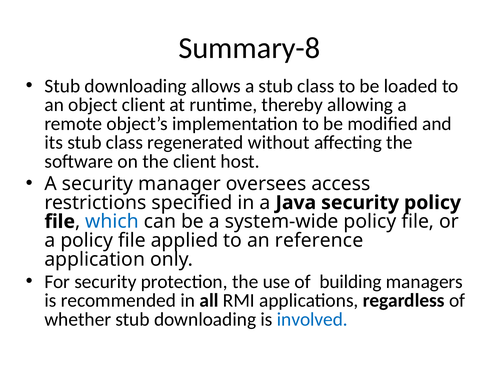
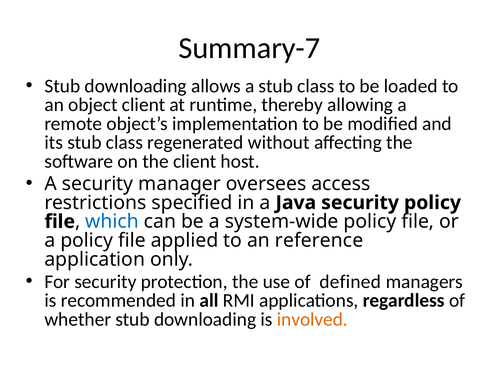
Summary-8: Summary-8 -> Summary-7
building: building -> defined
involved colour: blue -> orange
